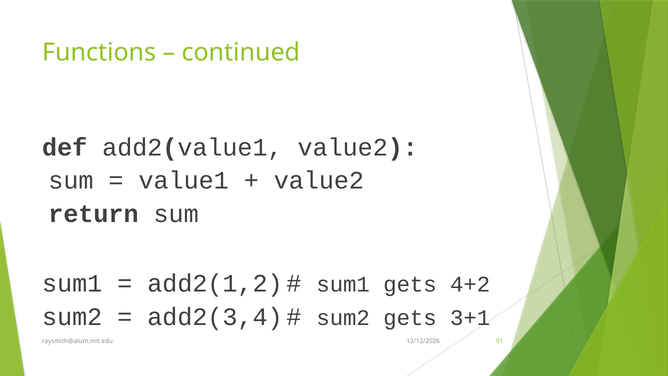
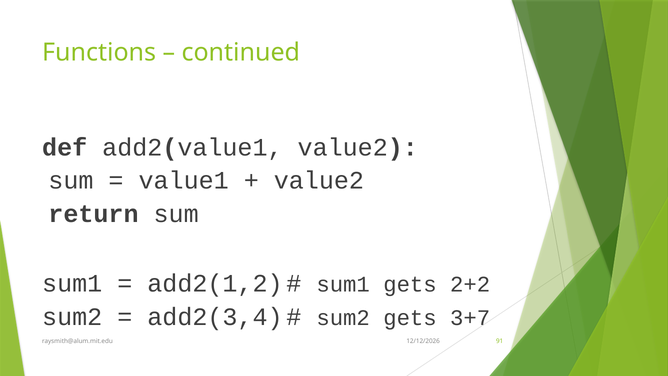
4+2: 4+2 -> 2+2
3+1: 3+1 -> 3+7
